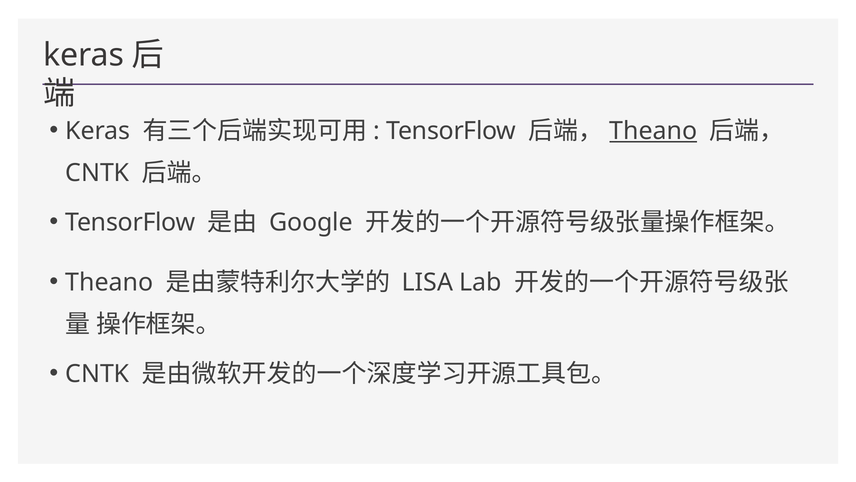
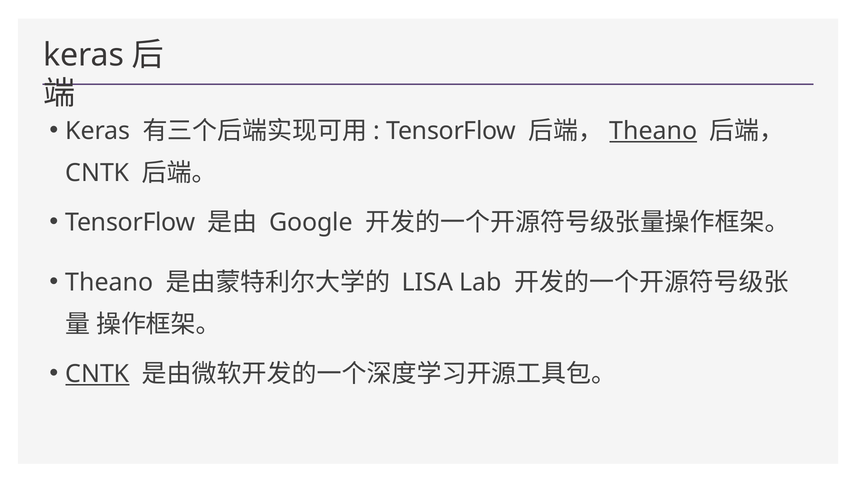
CNTK at (97, 374) underline: none -> present
